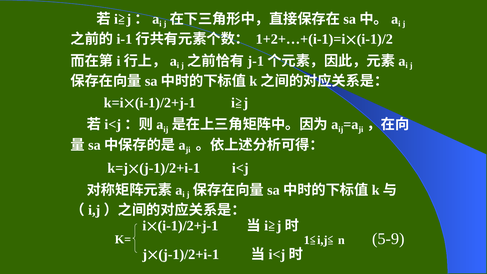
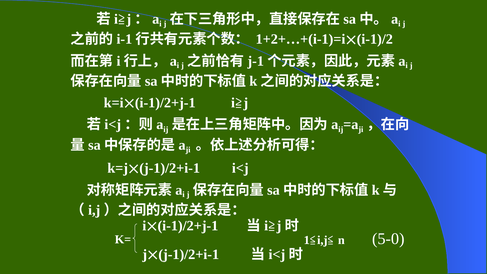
5-9: 5-9 -> 5-0
